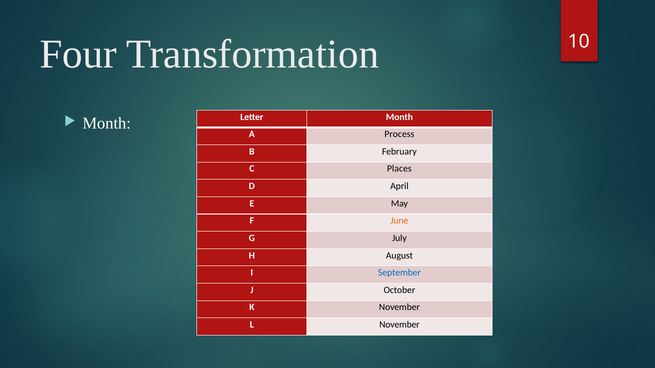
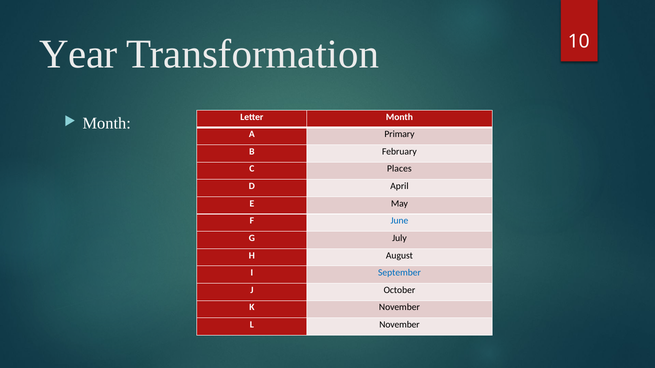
Four: Four -> Year
Process: Process -> Primary
June colour: orange -> blue
